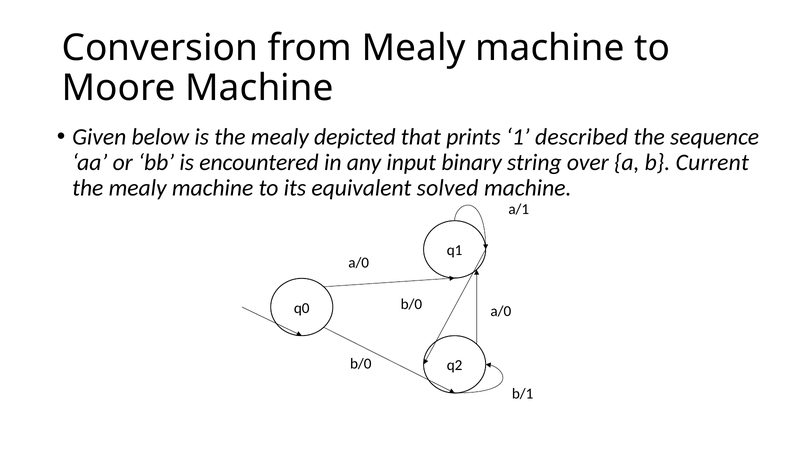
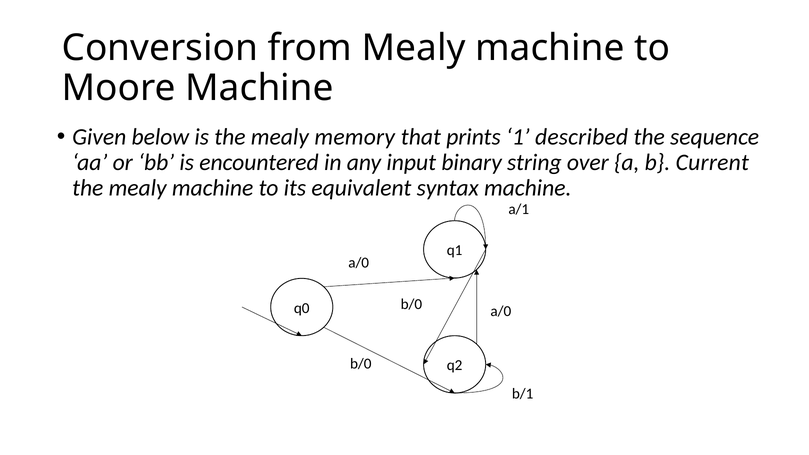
depicted: depicted -> memory
solved: solved -> syntax
